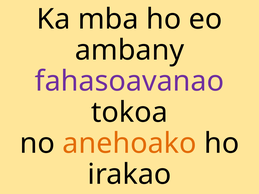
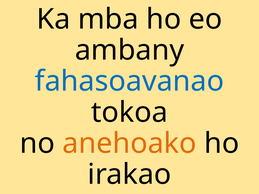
fahasoavanao colour: purple -> blue
